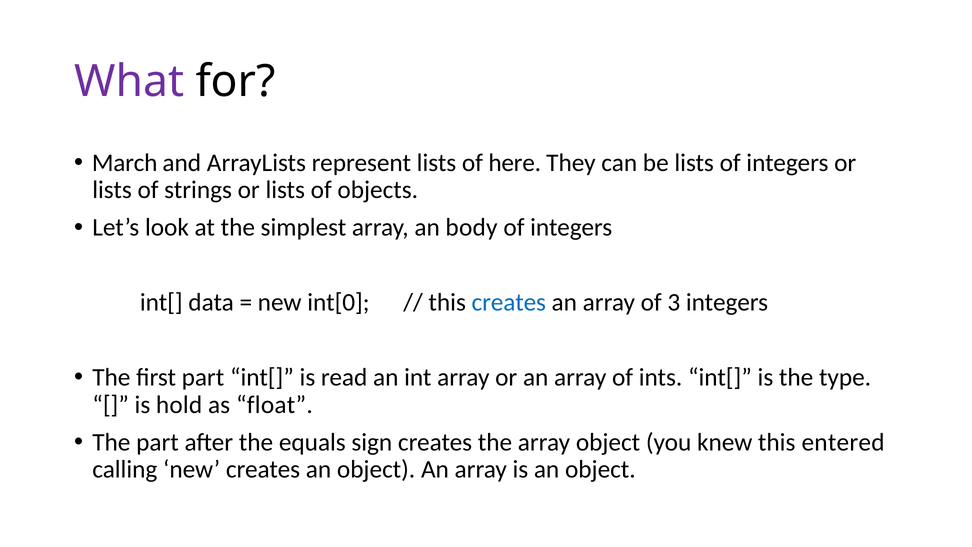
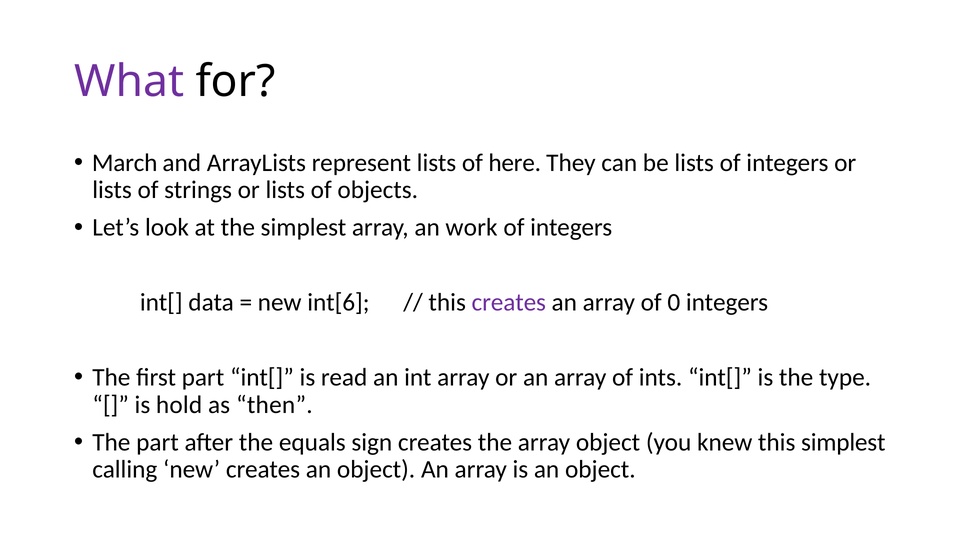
body: body -> work
int[0: int[0 -> int[6
creates at (509, 302) colour: blue -> purple
3: 3 -> 0
float: float -> then
this entered: entered -> simplest
